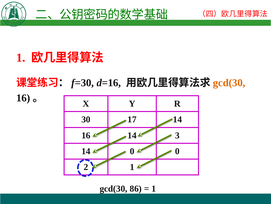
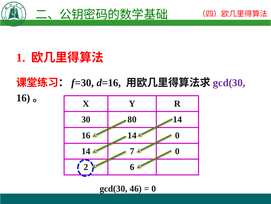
gcd(30 at (229, 82) colour: orange -> purple
17: 17 -> 80
3 at (177, 135): 3 -> 0
14 0: 0 -> 7
2 1: 1 -> 6
86: 86 -> 46
1 at (154, 188): 1 -> 0
